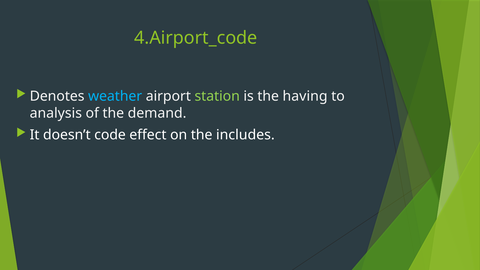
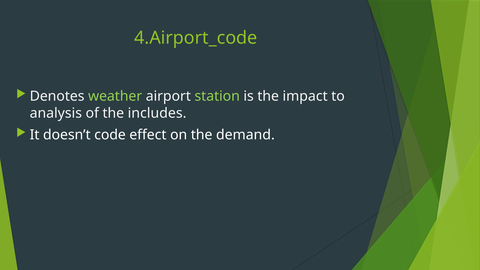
weather colour: light blue -> light green
having: having -> impact
demand: demand -> includes
includes: includes -> demand
